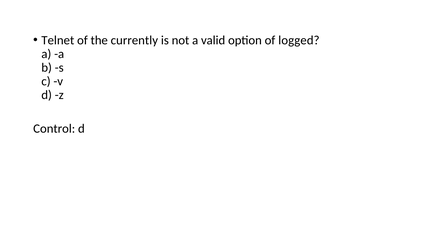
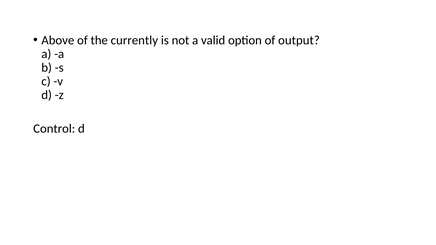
Telnet: Telnet -> Above
logged: logged -> output
